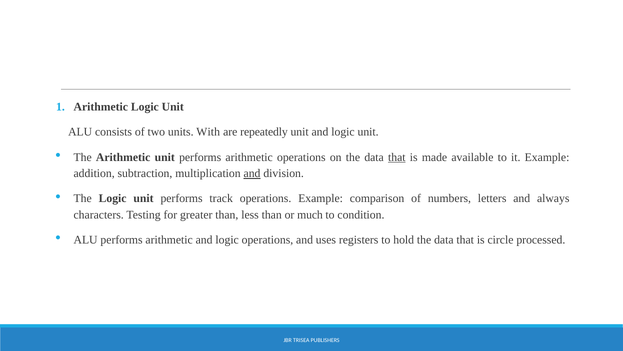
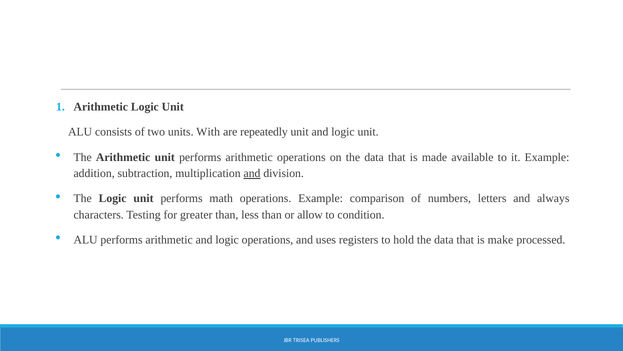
that at (397, 157) underline: present -> none
track: track -> math
much: much -> allow
circle: circle -> make
